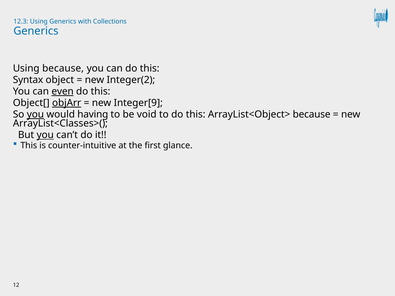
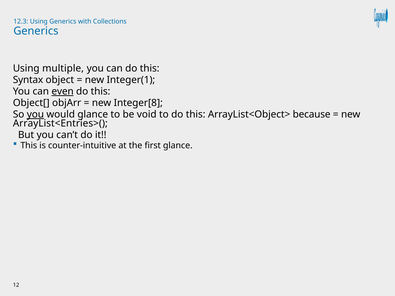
Using because: because -> multiple
Integer(2: Integer(2 -> Integer(1
objArr underline: present -> none
Integer[9: Integer[9 -> Integer[8
would having: having -> glance
ArrayList<Classes>(: ArrayList<Classes>( -> ArrayList<Entries>(
you at (45, 135) underline: present -> none
